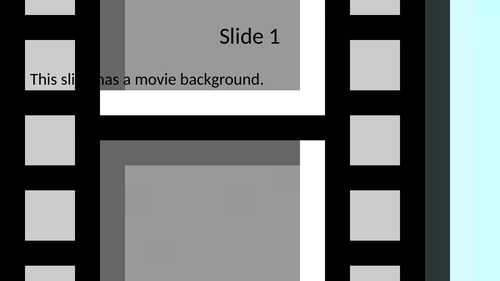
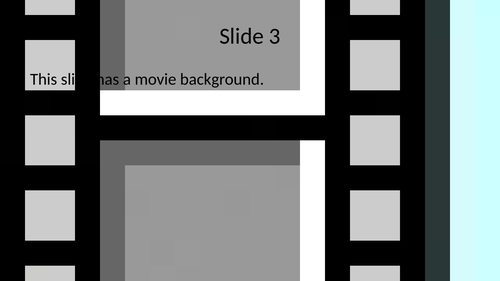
1: 1 -> 3
